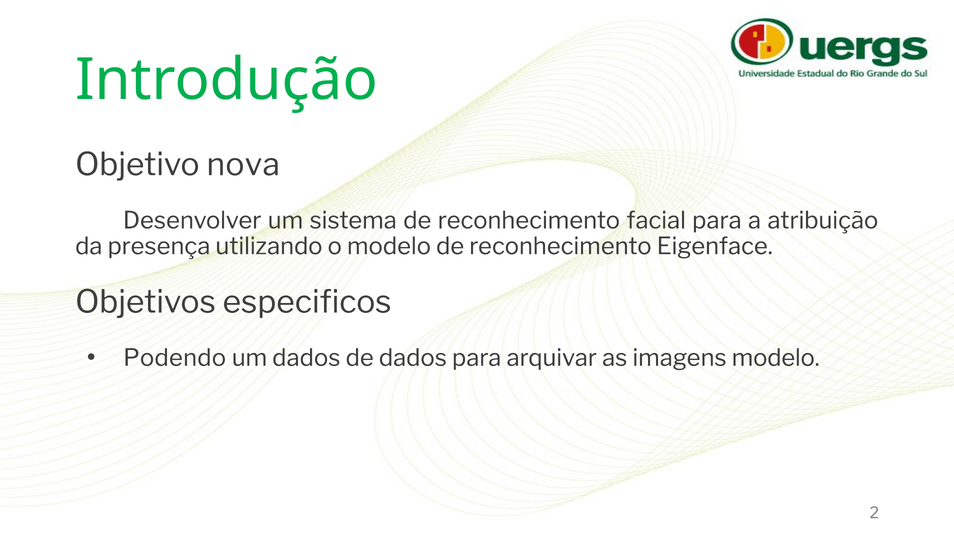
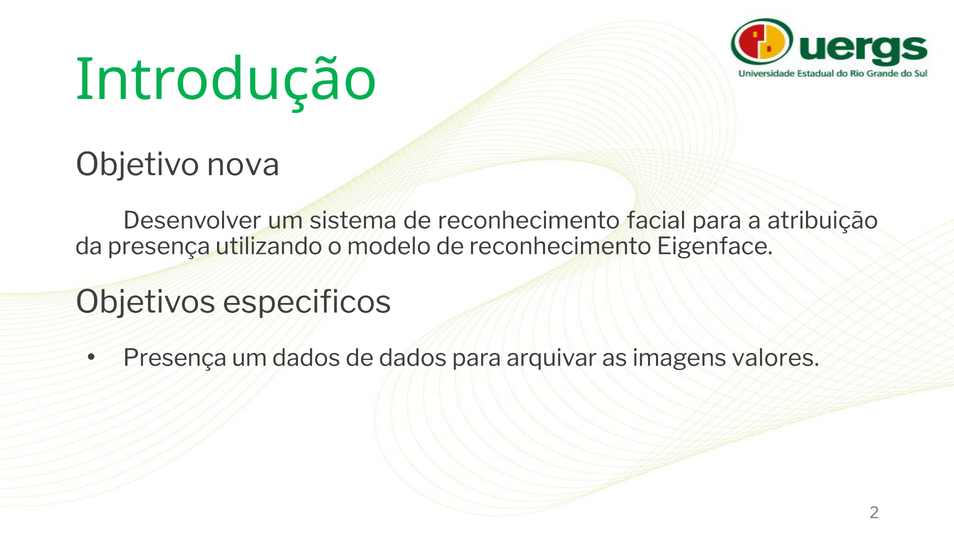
Podendo at (175, 358): Podendo -> Presença
imagens modelo: modelo -> valores
